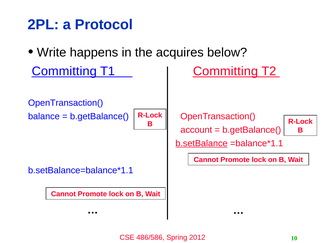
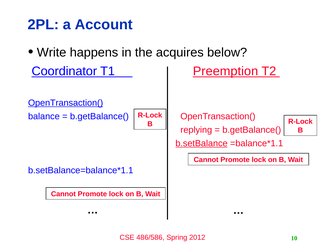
Protocol: Protocol -> Account
Committing at (64, 71): Committing -> Coordinator
T1 Committing: Committing -> Preemption
OpenTransaction( at (66, 103) underline: none -> present
account: account -> replying
